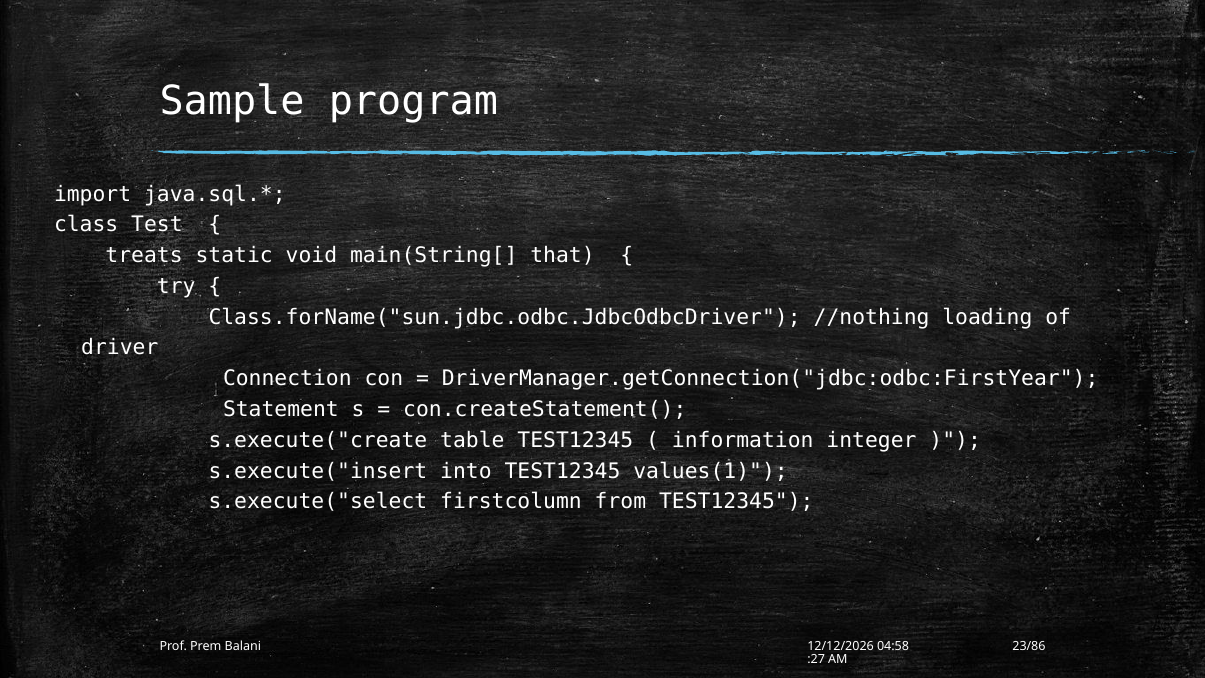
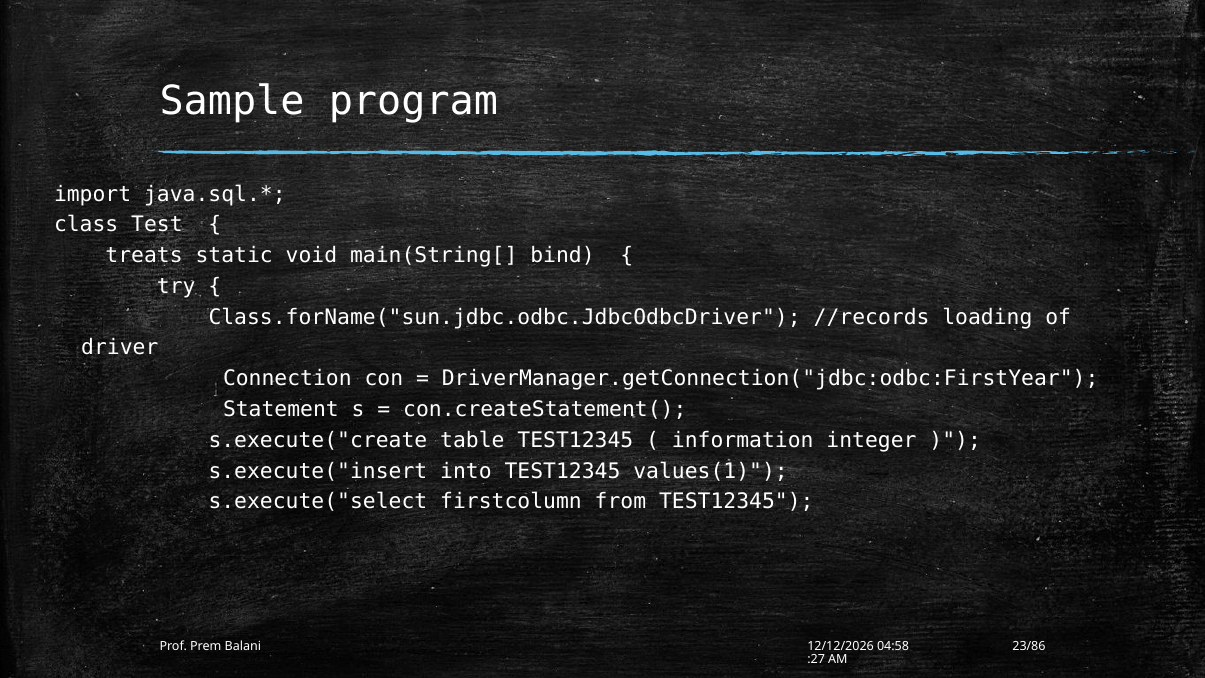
that: that -> bind
//nothing: //nothing -> //records
